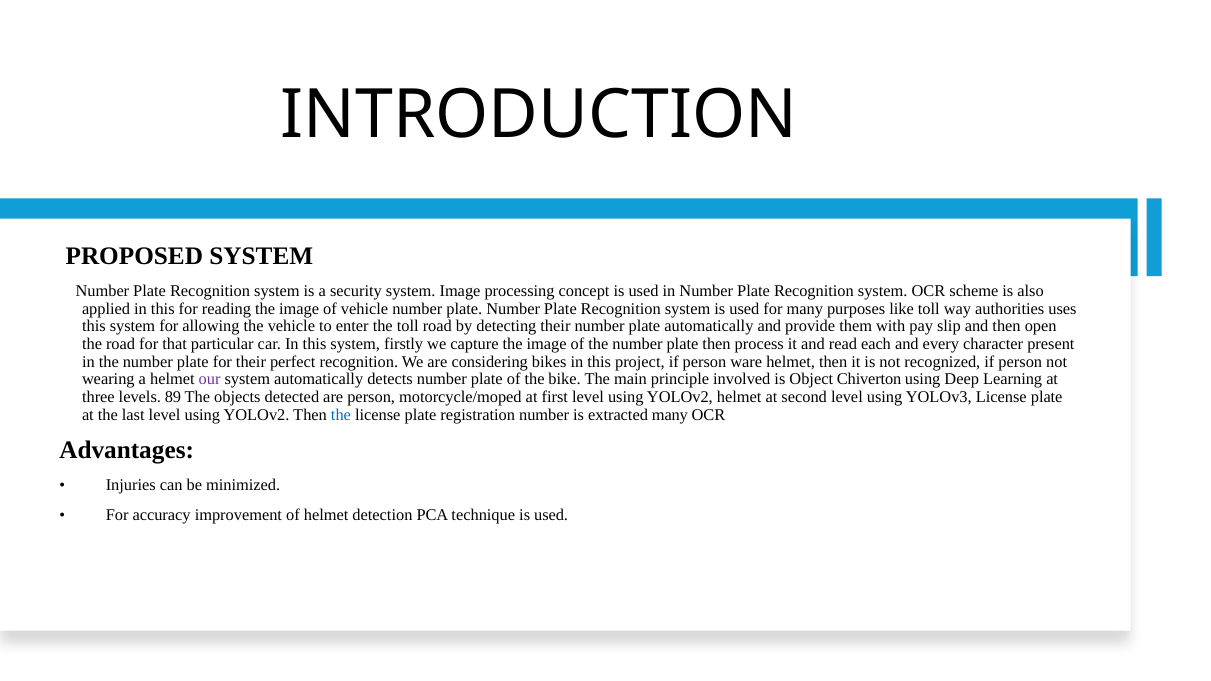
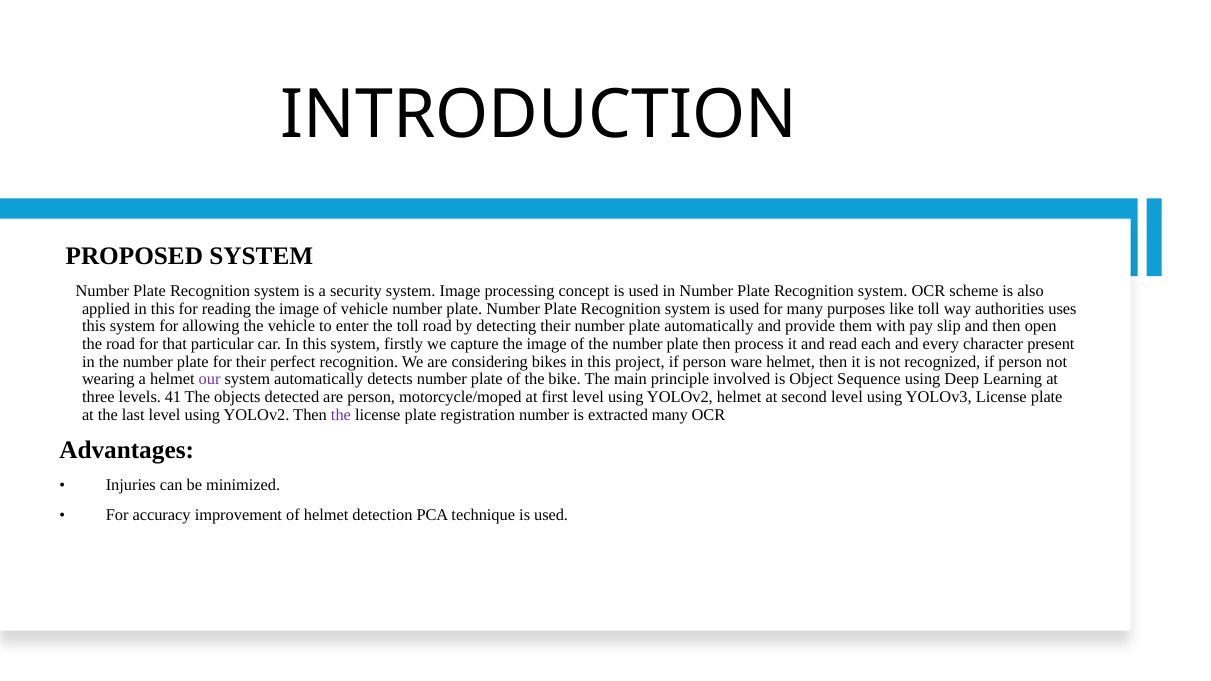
Chiverton: Chiverton -> Sequence
89: 89 -> 41
the at (341, 415) colour: blue -> purple
